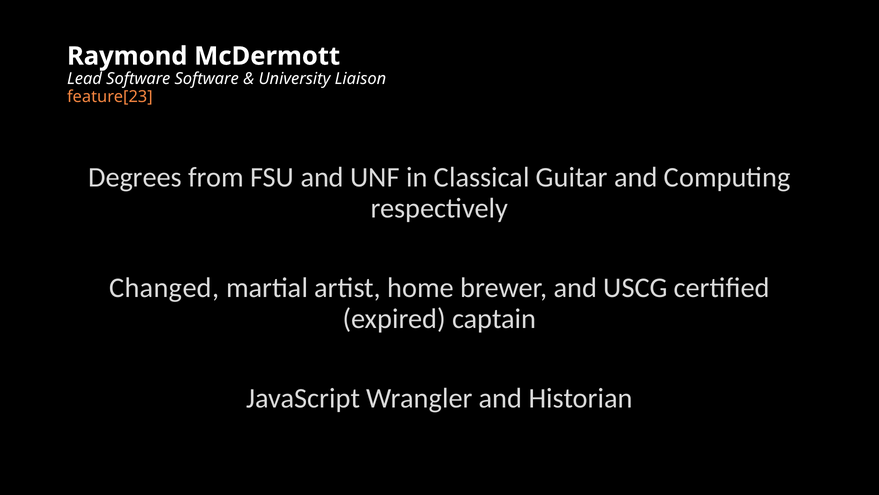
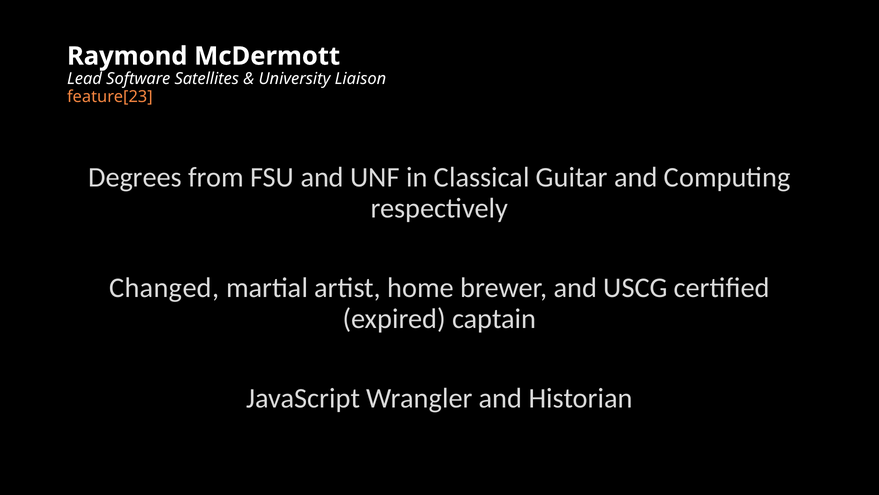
Software Software: Software -> Satellites
